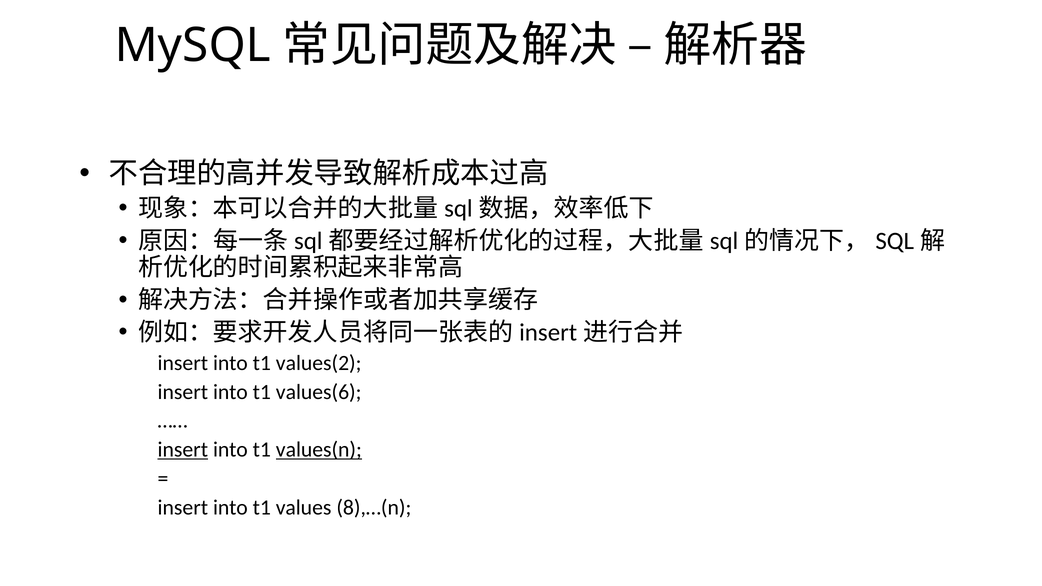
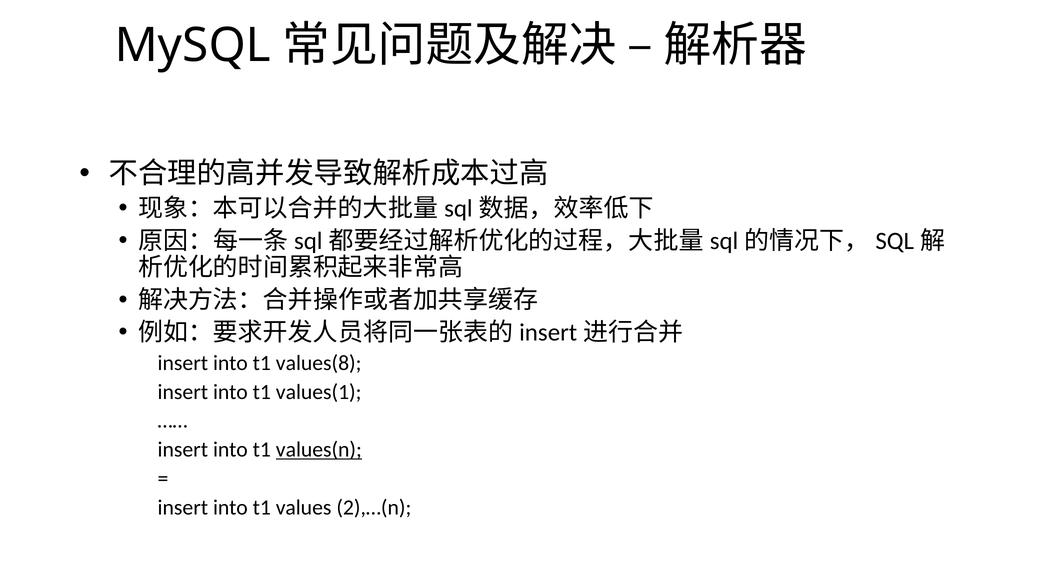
values(2: values(2 -> values(8
values(6: values(6 -> values(1
insert at (183, 450) underline: present -> none
8),…(n: 8),…(n -> 2),…(n
